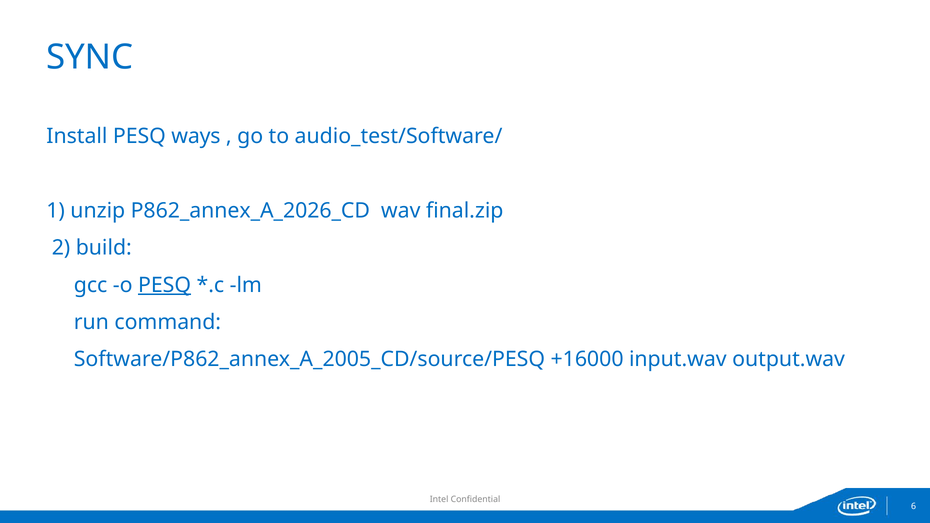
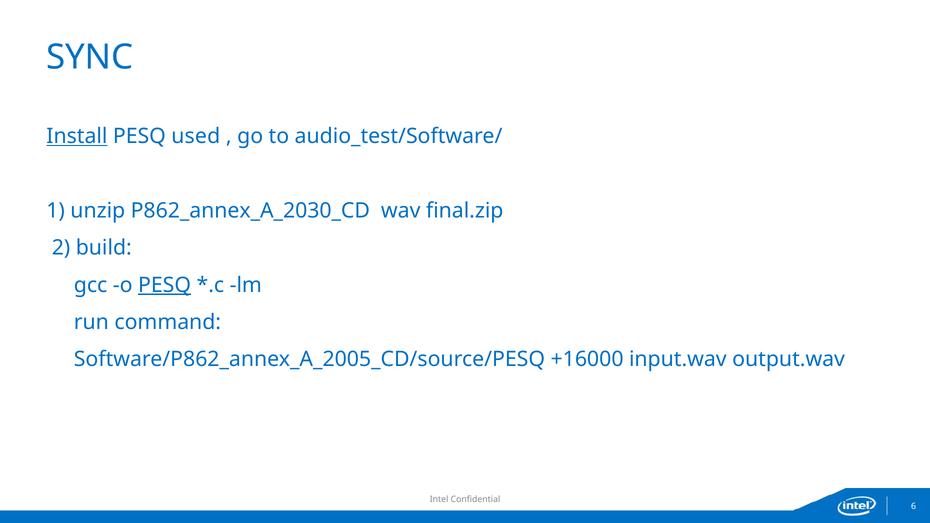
Install underline: none -> present
ways: ways -> used
P862_annex_A_2026_CD: P862_annex_A_2026_CD -> P862_annex_A_2030_CD
